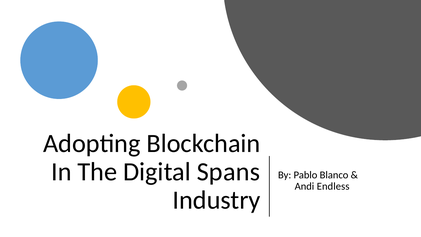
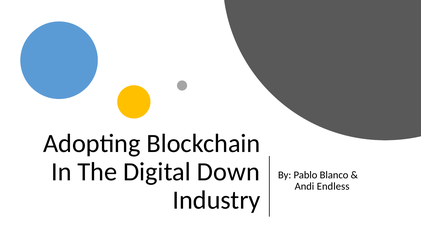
Spans: Spans -> Down
